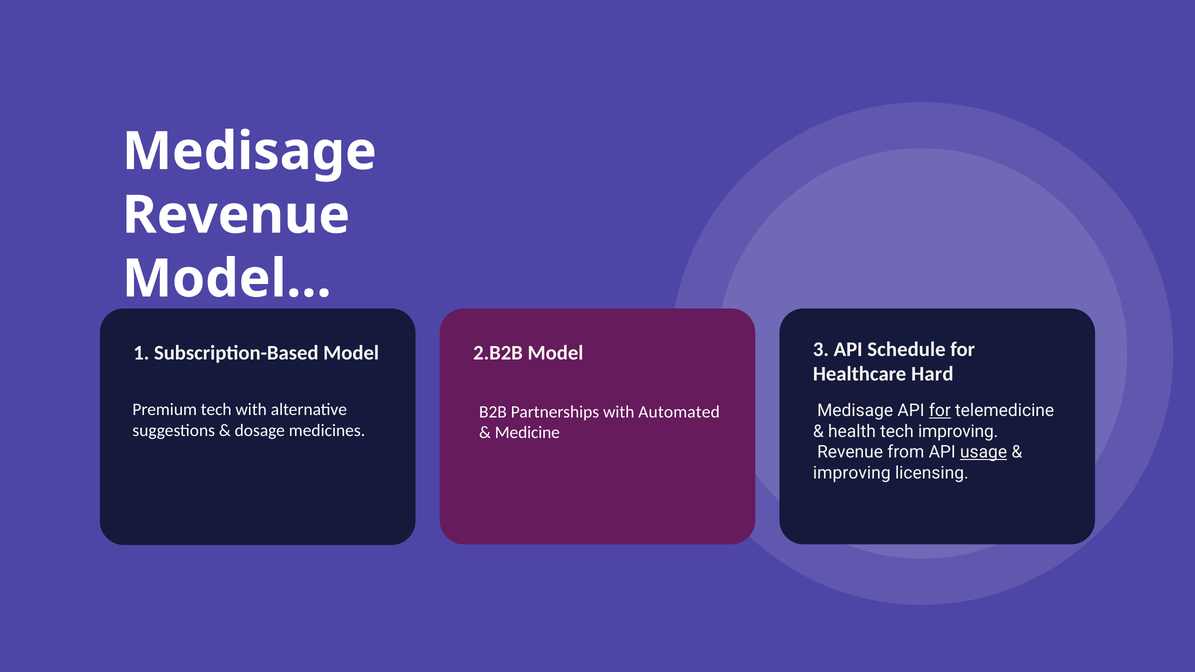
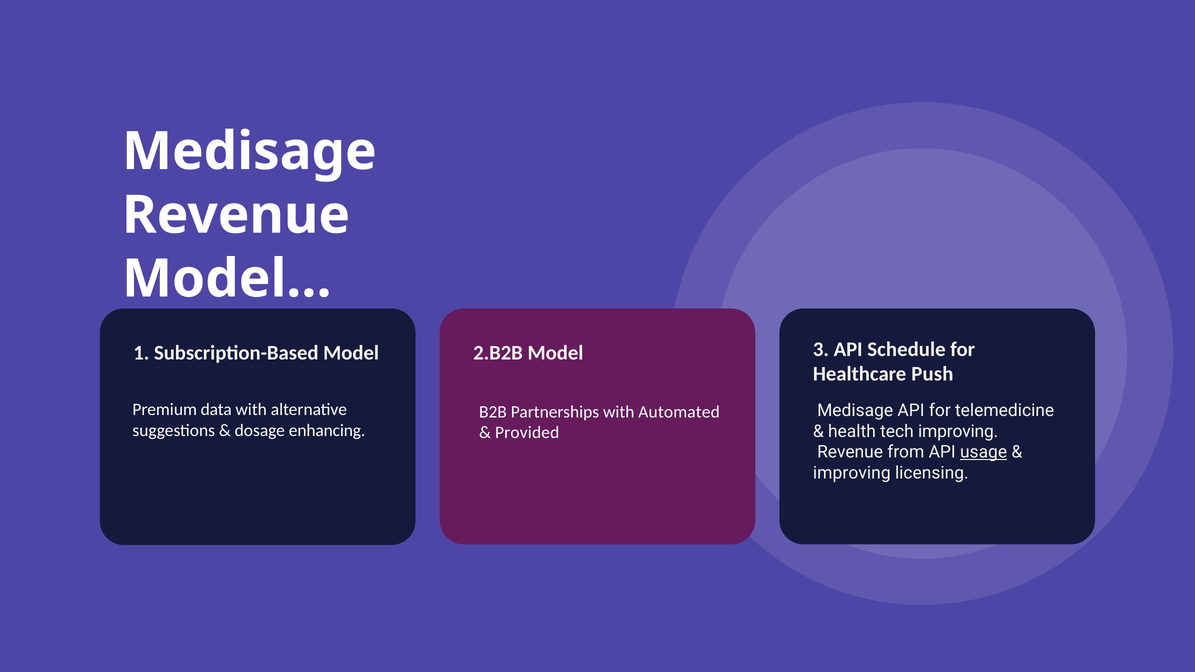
Hard: Hard -> Push
Premium tech: tech -> data
for at (940, 411) underline: present -> none
medicines: medicines -> enhancing
Medicine: Medicine -> Provided
